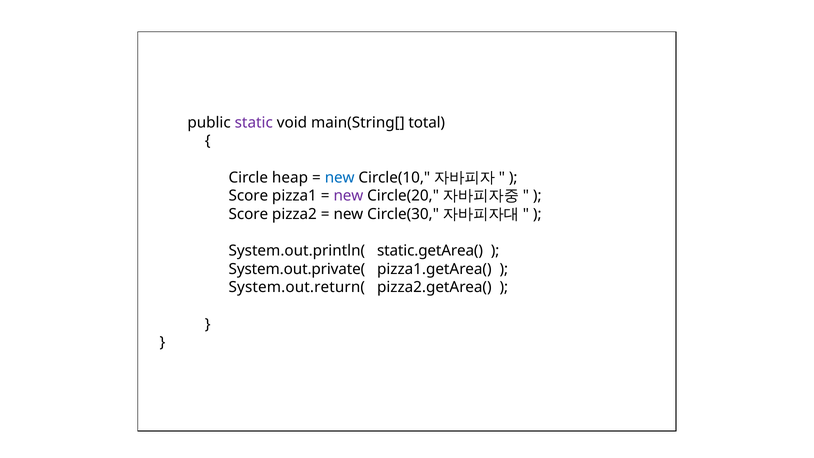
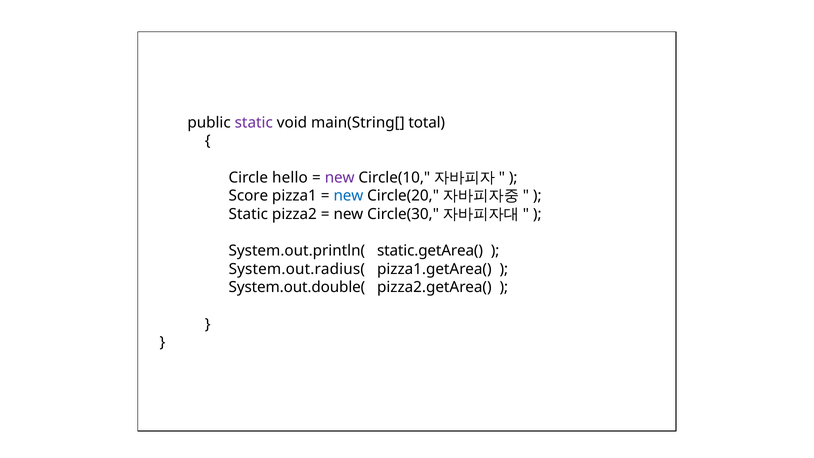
heap: heap -> hello
new at (340, 177) colour: blue -> purple
new at (348, 196) colour: purple -> blue
Score at (248, 214): Score -> Static
System.out.private(: System.out.private( -> System.out.radius(
System.out.return(: System.out.return( -> System.out.double(
